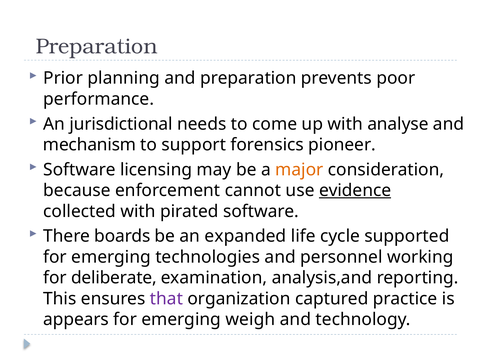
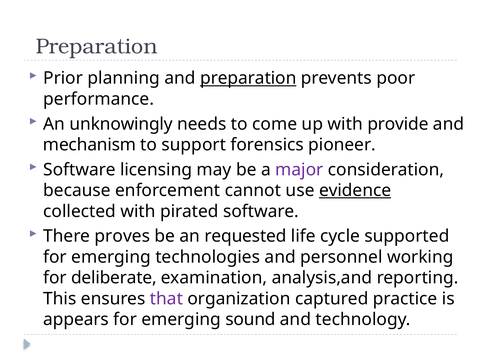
preparation at (248, 78) underline: none -> present
jurisdictional: jurisdictional -> unknowingly
analyse: analyse -> provide
major colour: orange -> purple
boards: boards -> proves
expanded: expanded -> requested
weigh: weigh -> sound
